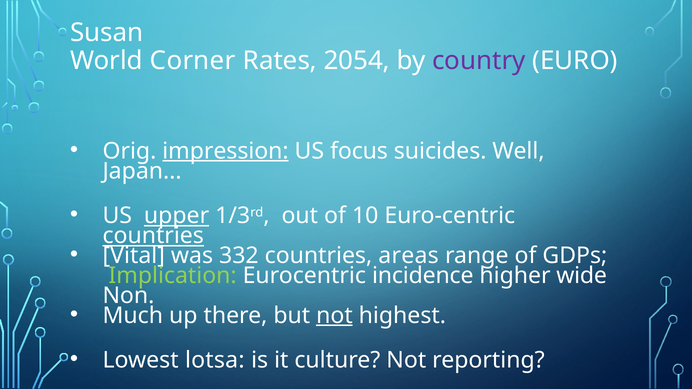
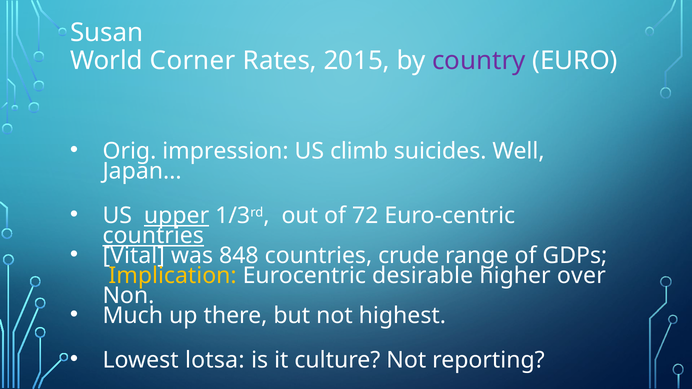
2054: 2054 -> 2015
impression underline: present -> none
focus: focus -> climb
10: 10 -> 72
332: 332 -> 848
areas: areas -> crude
Implication colour: light green -> yellow
incidence: incidence -> desirable
wide: wide -> over
not at (334, 316) underline: present -> none
